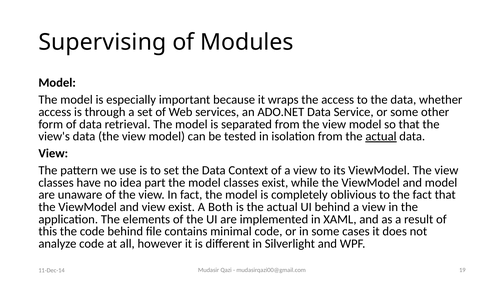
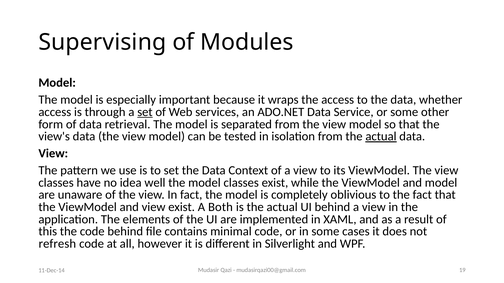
set at (145, 112) underline: none -> present
part: part -> well
analyze: analyze -> refresh
